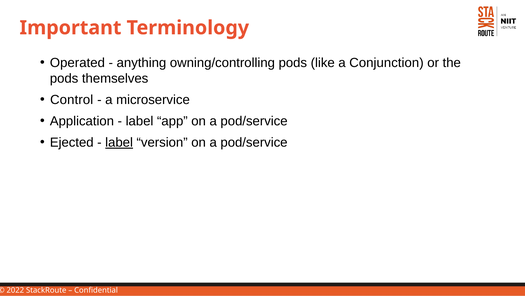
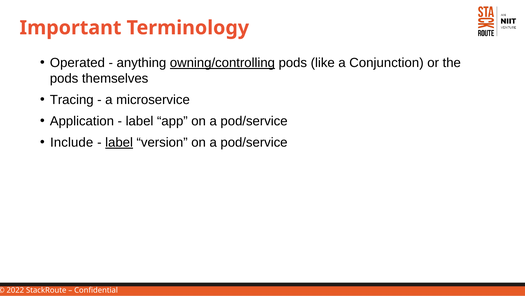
owning/controlling underline: none -> present
Control: Control -> Tracing
Ejected: Ejected -> Include
